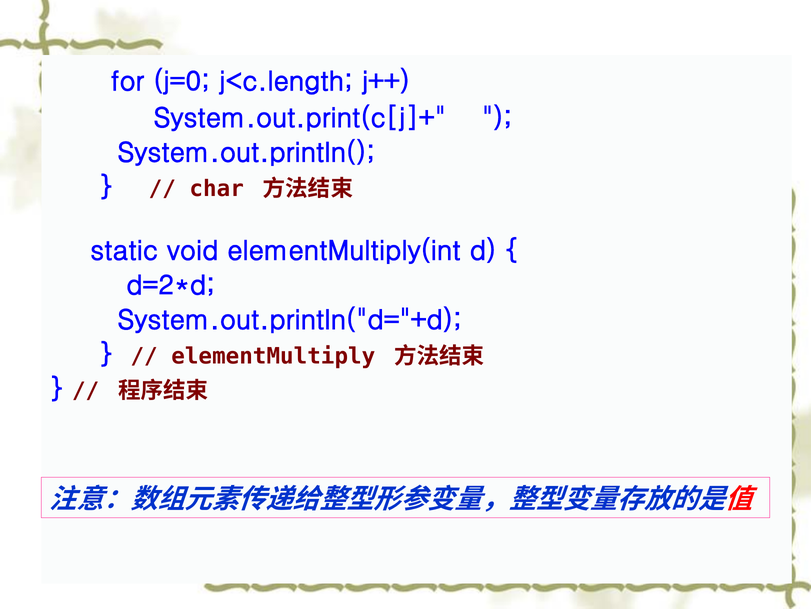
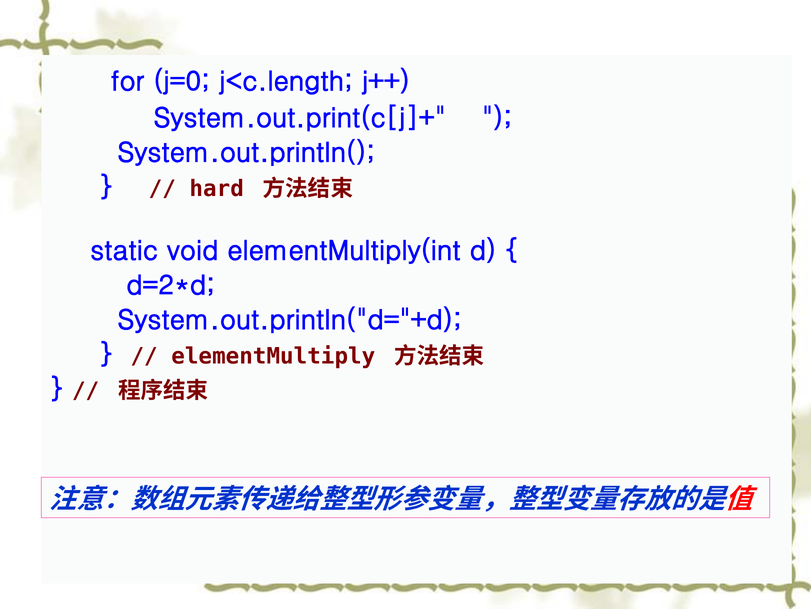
char: char -> hard
